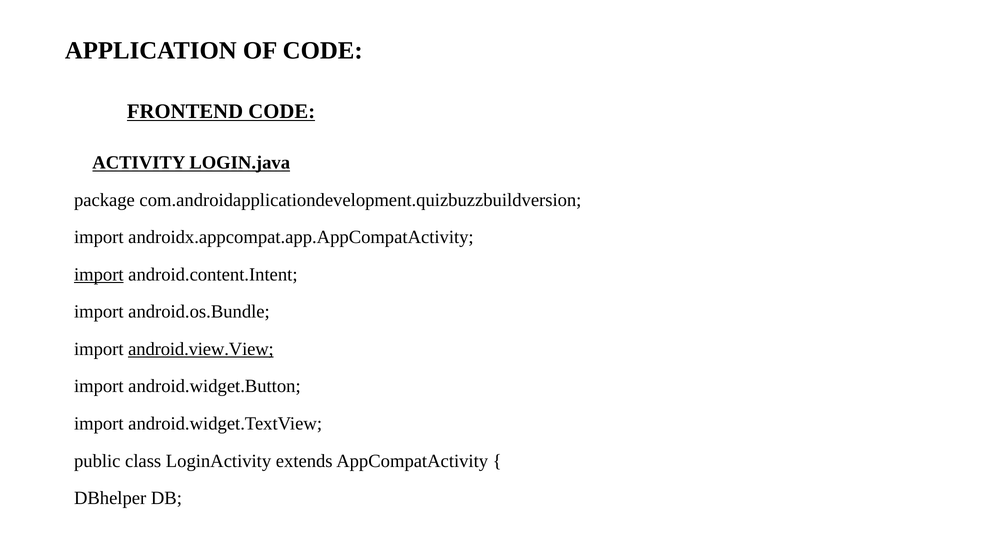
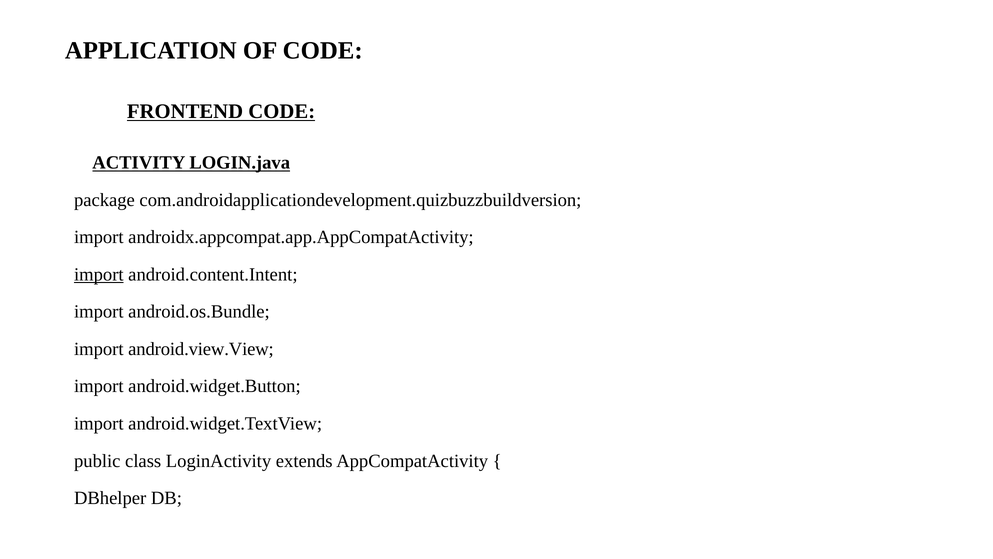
android.view.View underline: present -> none
